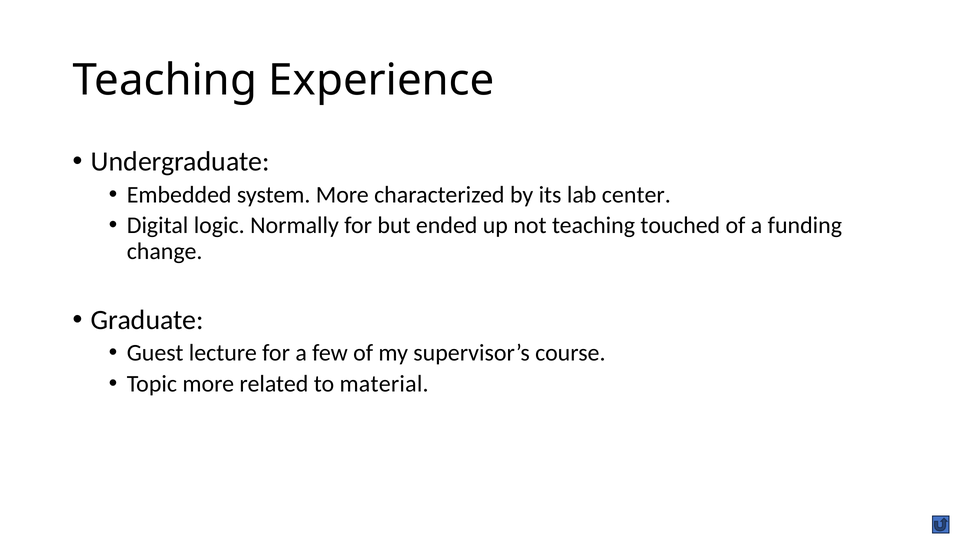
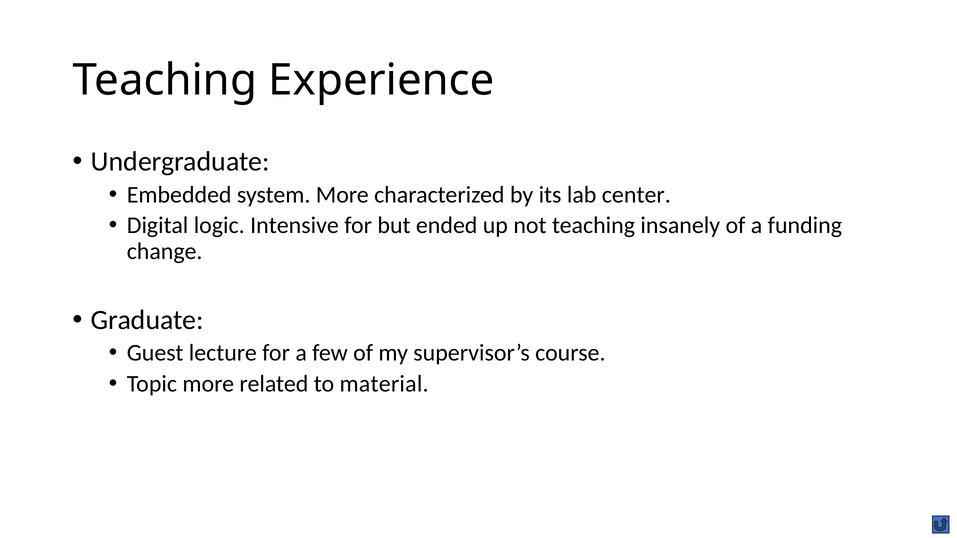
Normally: Normally -> Intensive
touched: touched -> insanely
